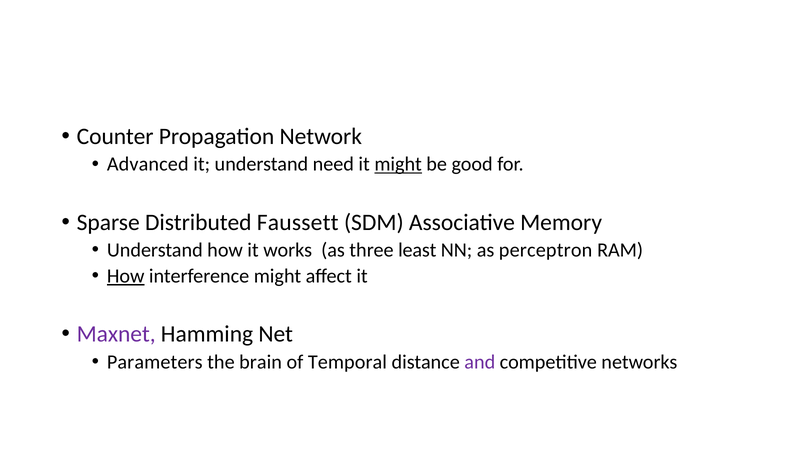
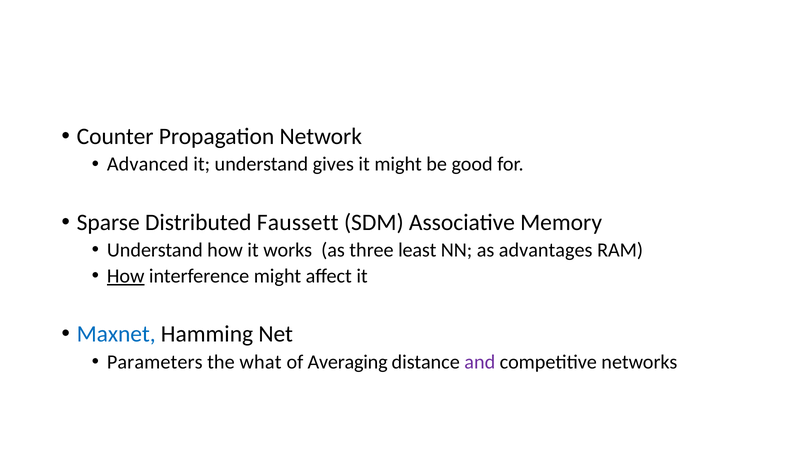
need: need -> gives
might at (398, 164) underline: present -> none
perceptron: perceptron -> advantages
Maxnet colour: purple -> blue
brain: brain -> what
Temporal: Temporal -> Averaging
